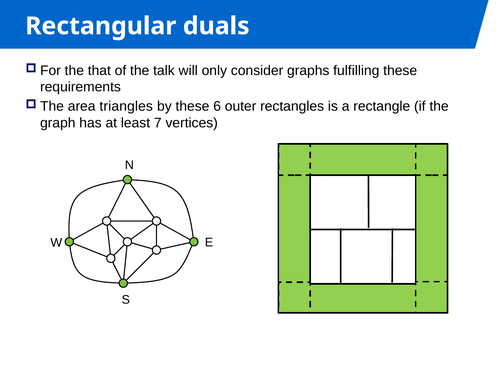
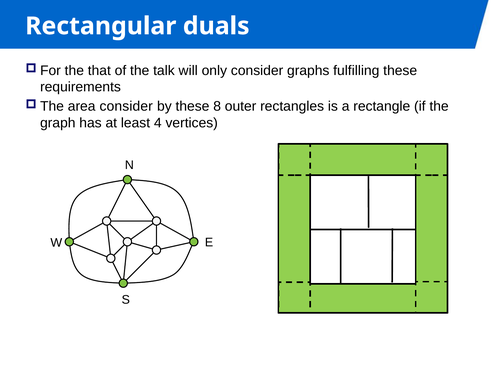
area triangles: triangles -> consider
6: 6 -> 8
7: 7 -> 4
